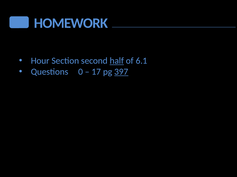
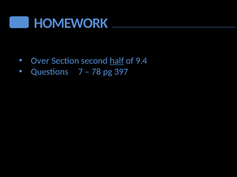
Hour: Hour -> Over
6.1: 6.1 -> 9.4
0: 0 -> 7
17: 17 -> 78
397 underline: present -> none
